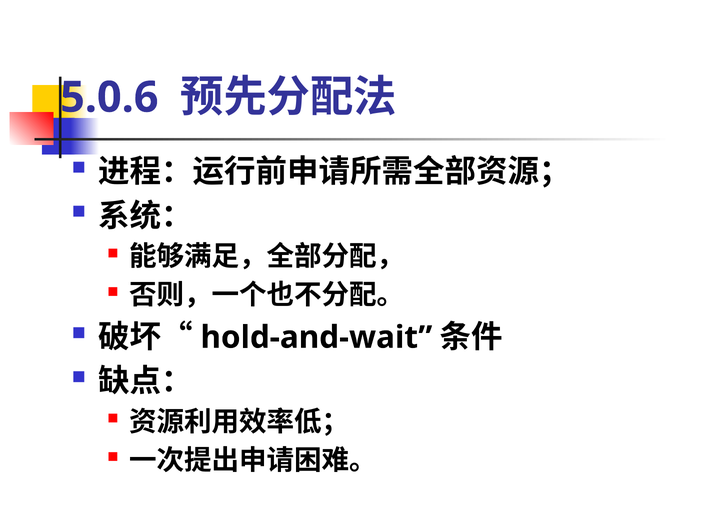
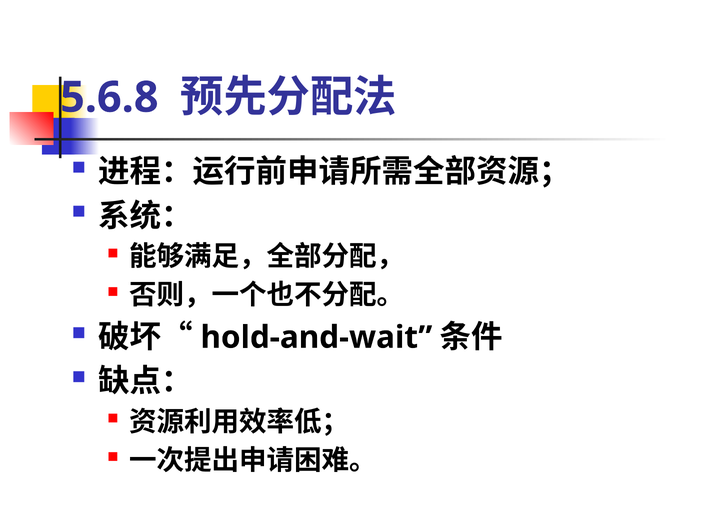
5.0.6: 5.0.6 -> 5.6.8
